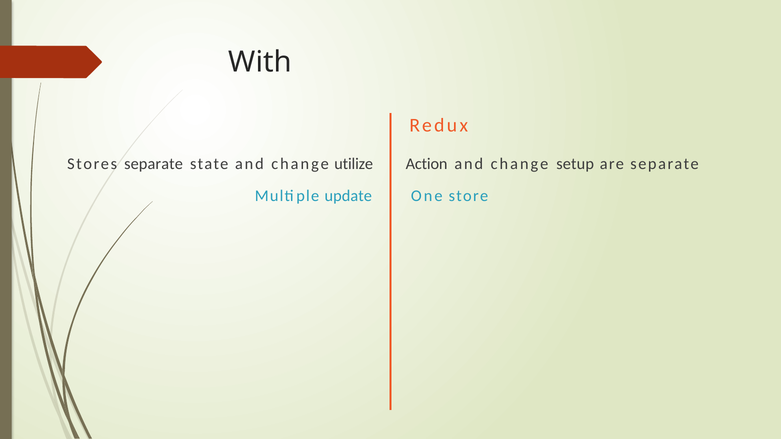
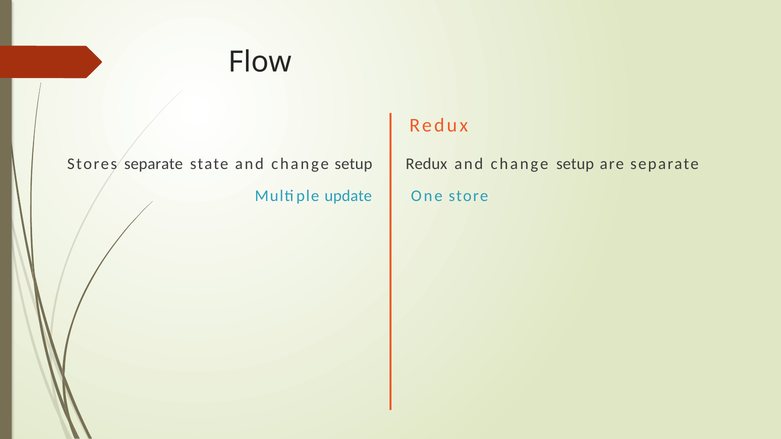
With: With -> Flow
state and change utilize: utilize -> setup
Action at (427, 164): Action -> Redux
